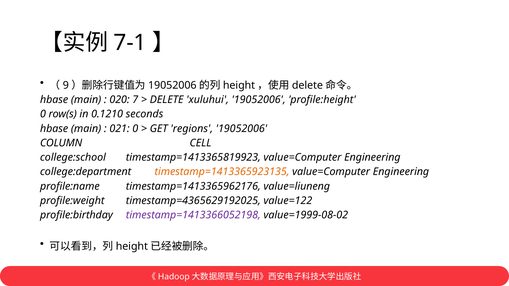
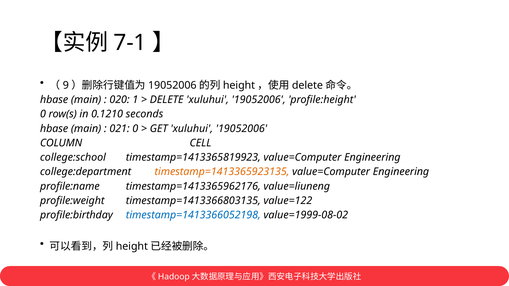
7: 7 -> 1
GET regions: regions -> xuluhui
timestamp=4365629192025: timestamp=4365629192025 -> timestamp=1413366803135
timestamp=1413366052198 colour: purple -> blue
